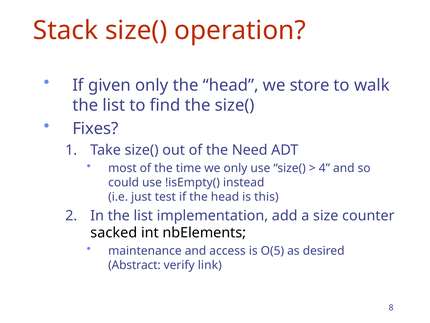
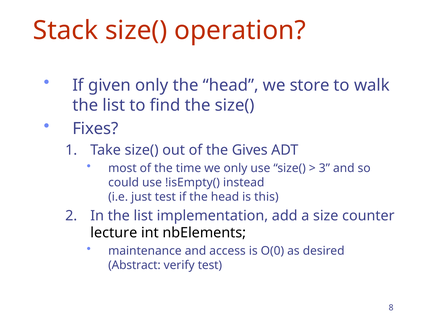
Need: Need -> Gives
4: 4 -> 3
sacked: sacked -> lecture
O(5: O(5 -> O(0
verify link: link -> test
